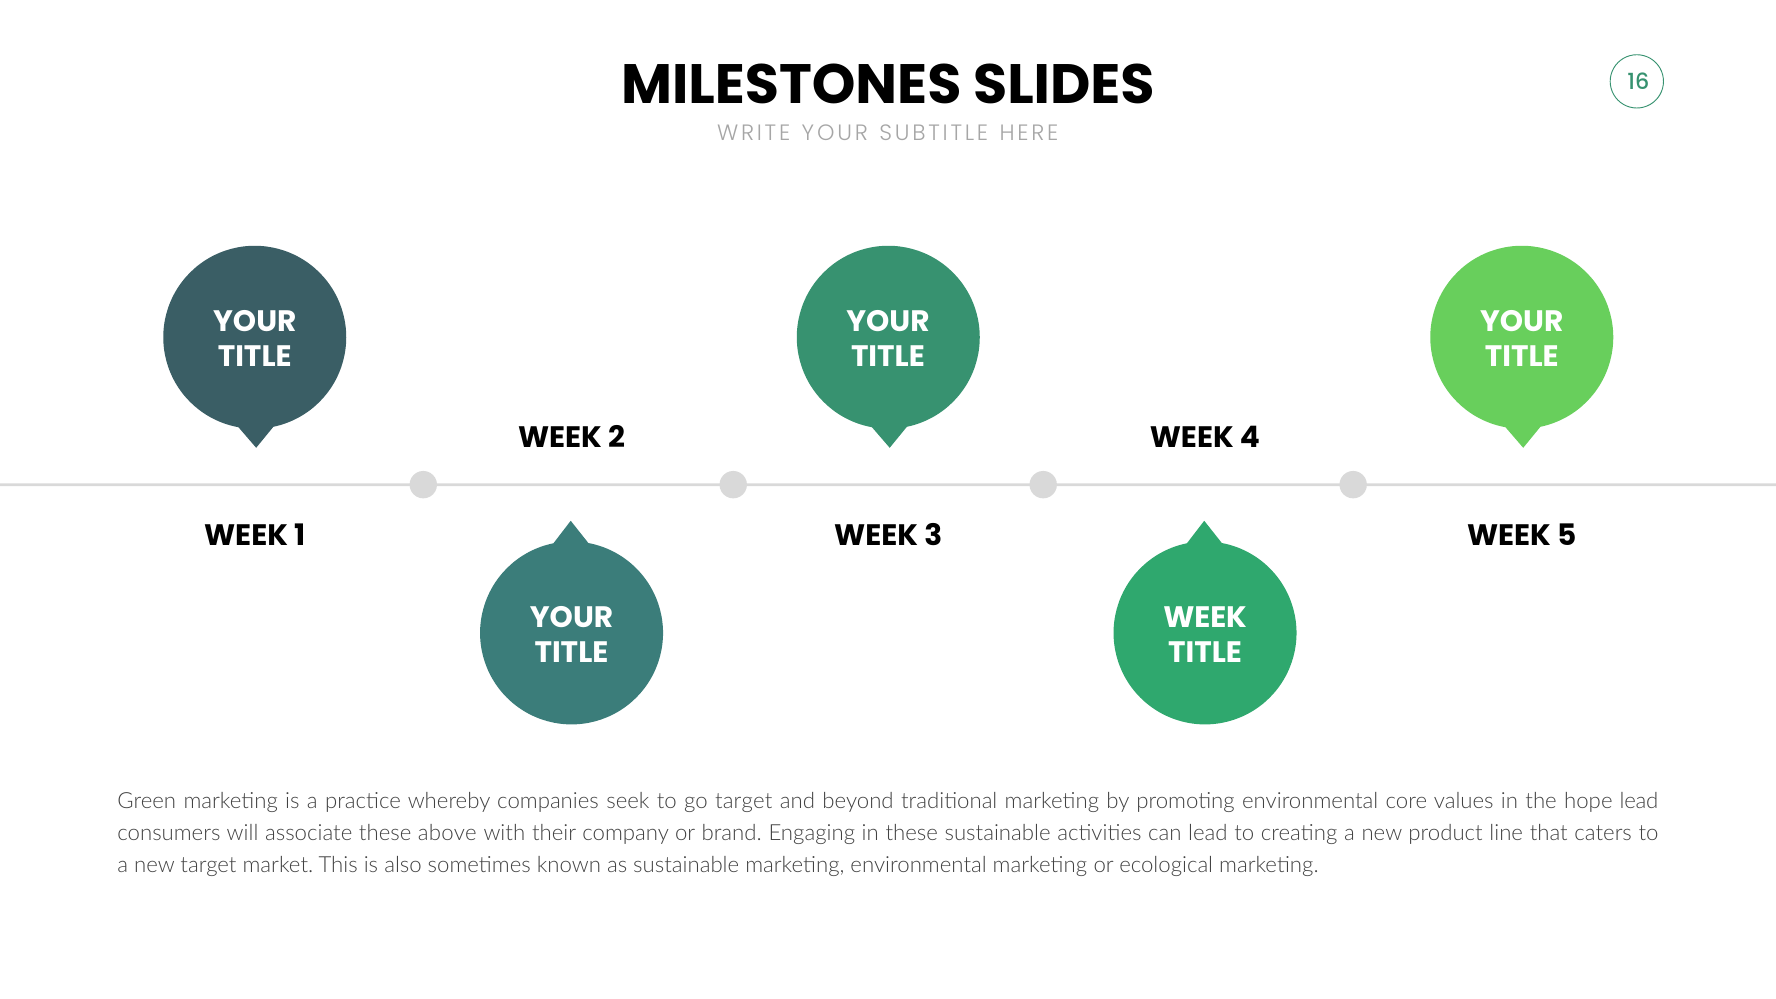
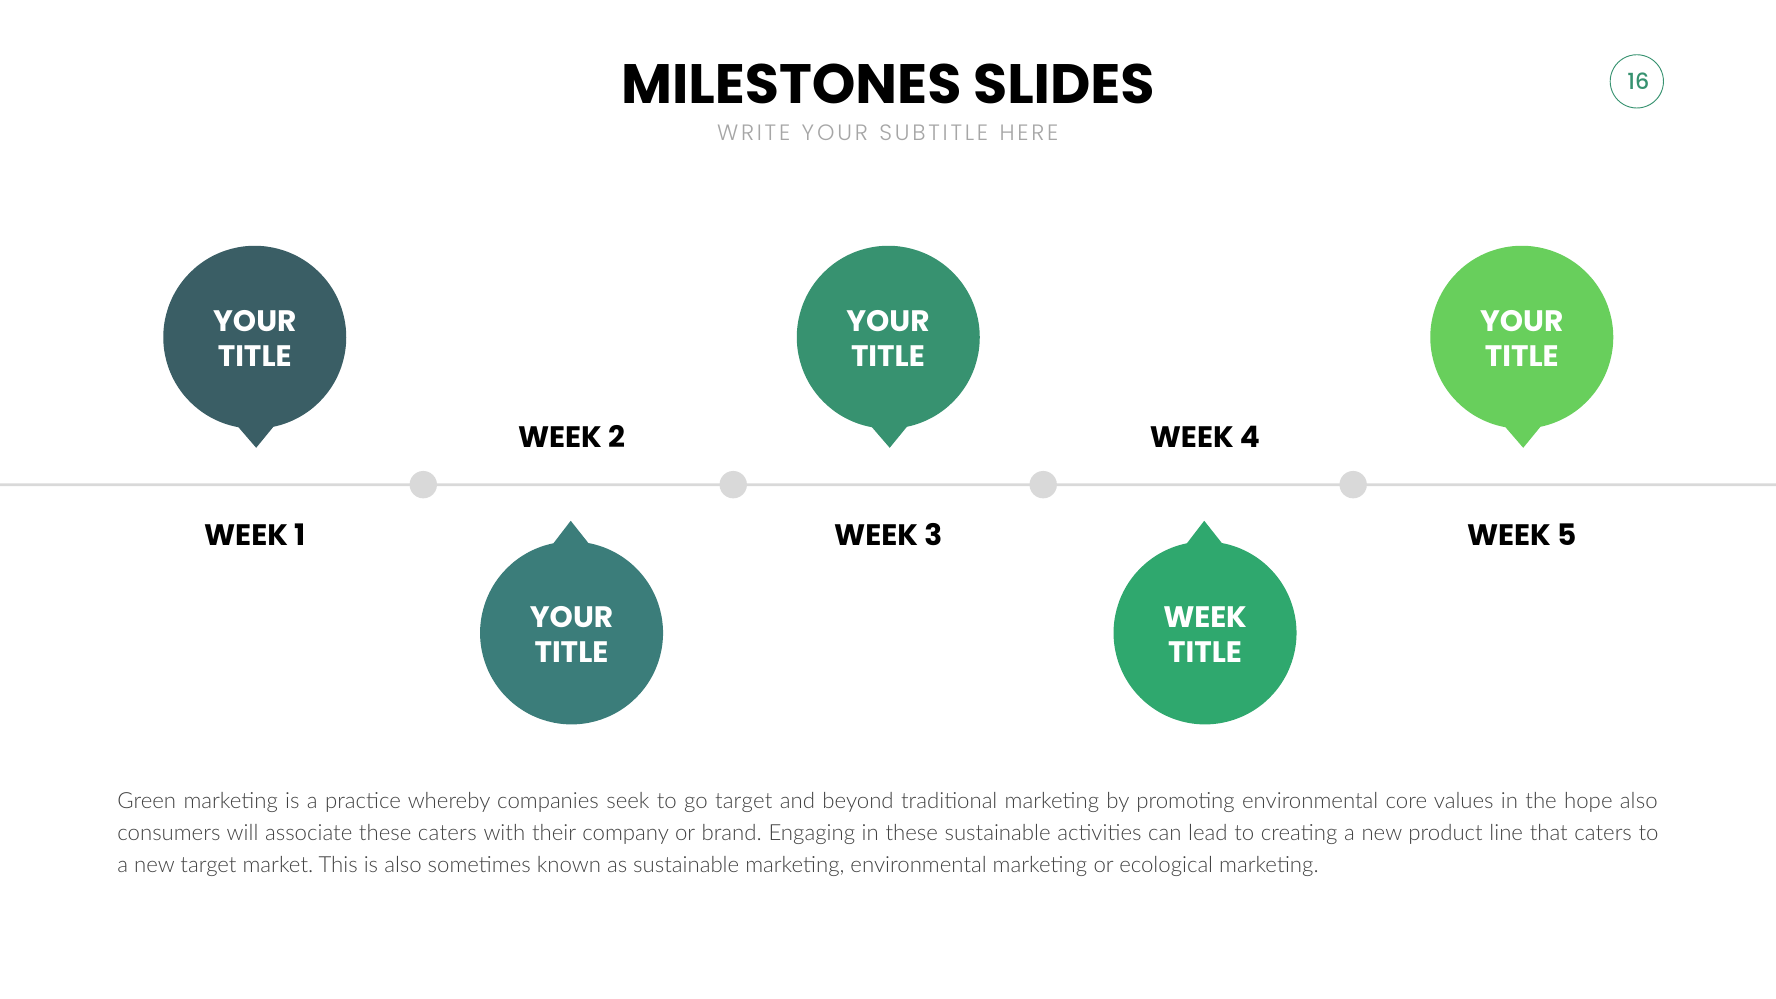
hope lead: lead -> also
these above: above -> caters
